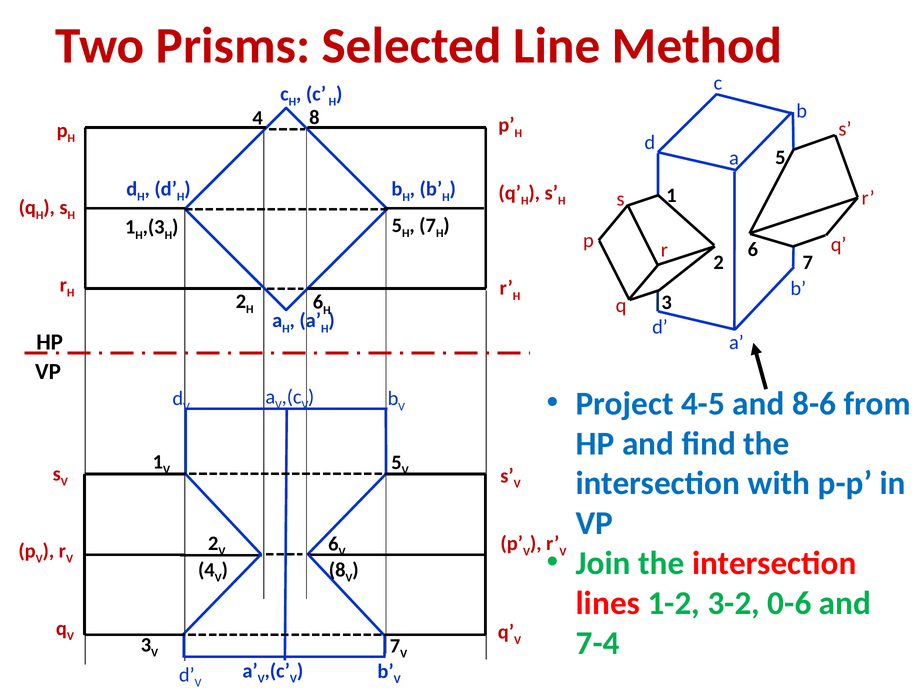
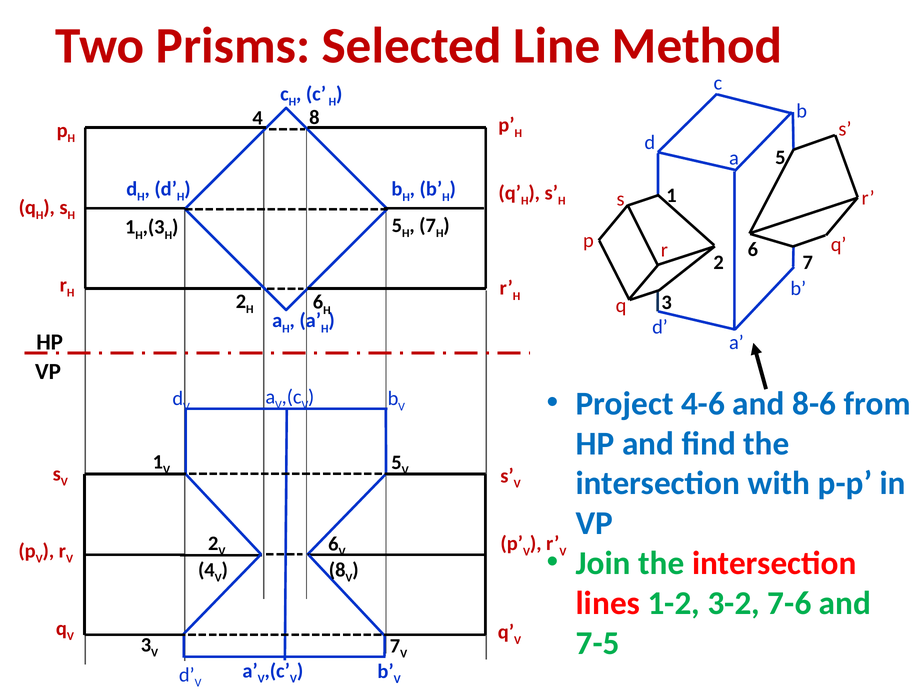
4-5: 4-5 -> 4-6
0-6: 0-6 -> 7-6
7-4: 7-4 -> 7-5
